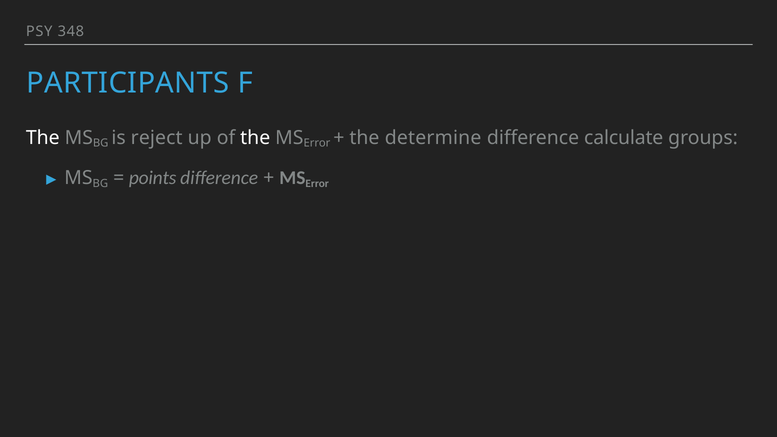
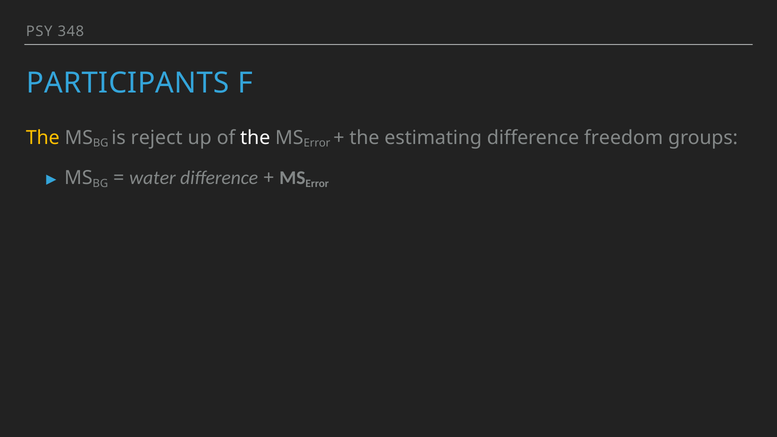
The at (43, 138) colour: white -> yellow
determine: determine -> estimating
calculate: calculate -> freedom
points: points -> water
